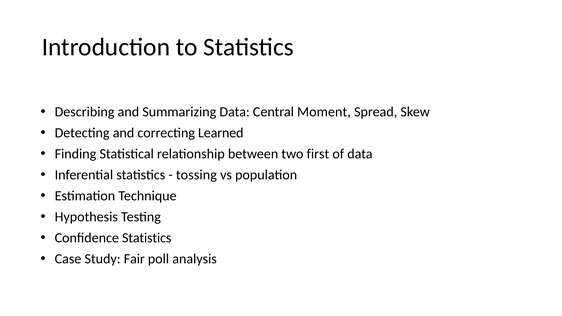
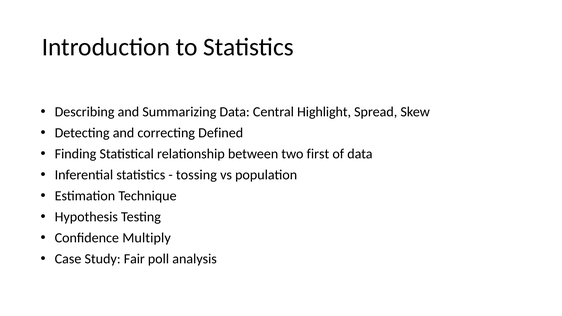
Moment: Moment -> Highlight
Learned: Learned -> Defined
Confidence Statistics: Statistics -> Multiply
